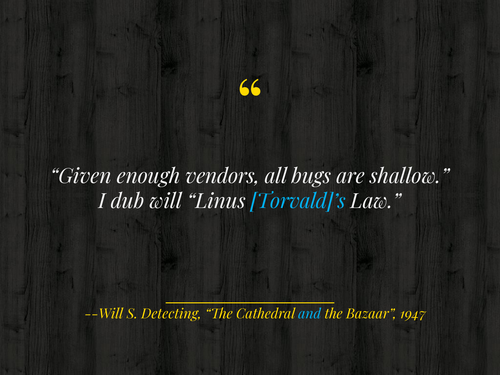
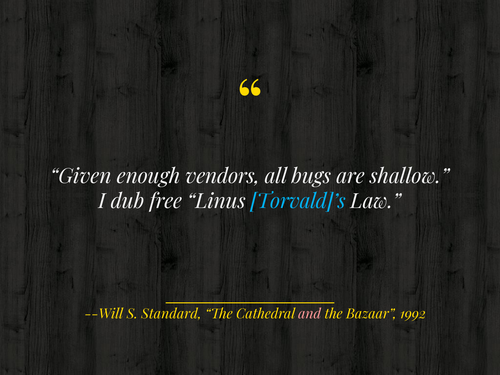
will: will -> free
Detecting: Detecting -> Standard
and colour: light blue -> pink
1947: 1947 -> 1992
